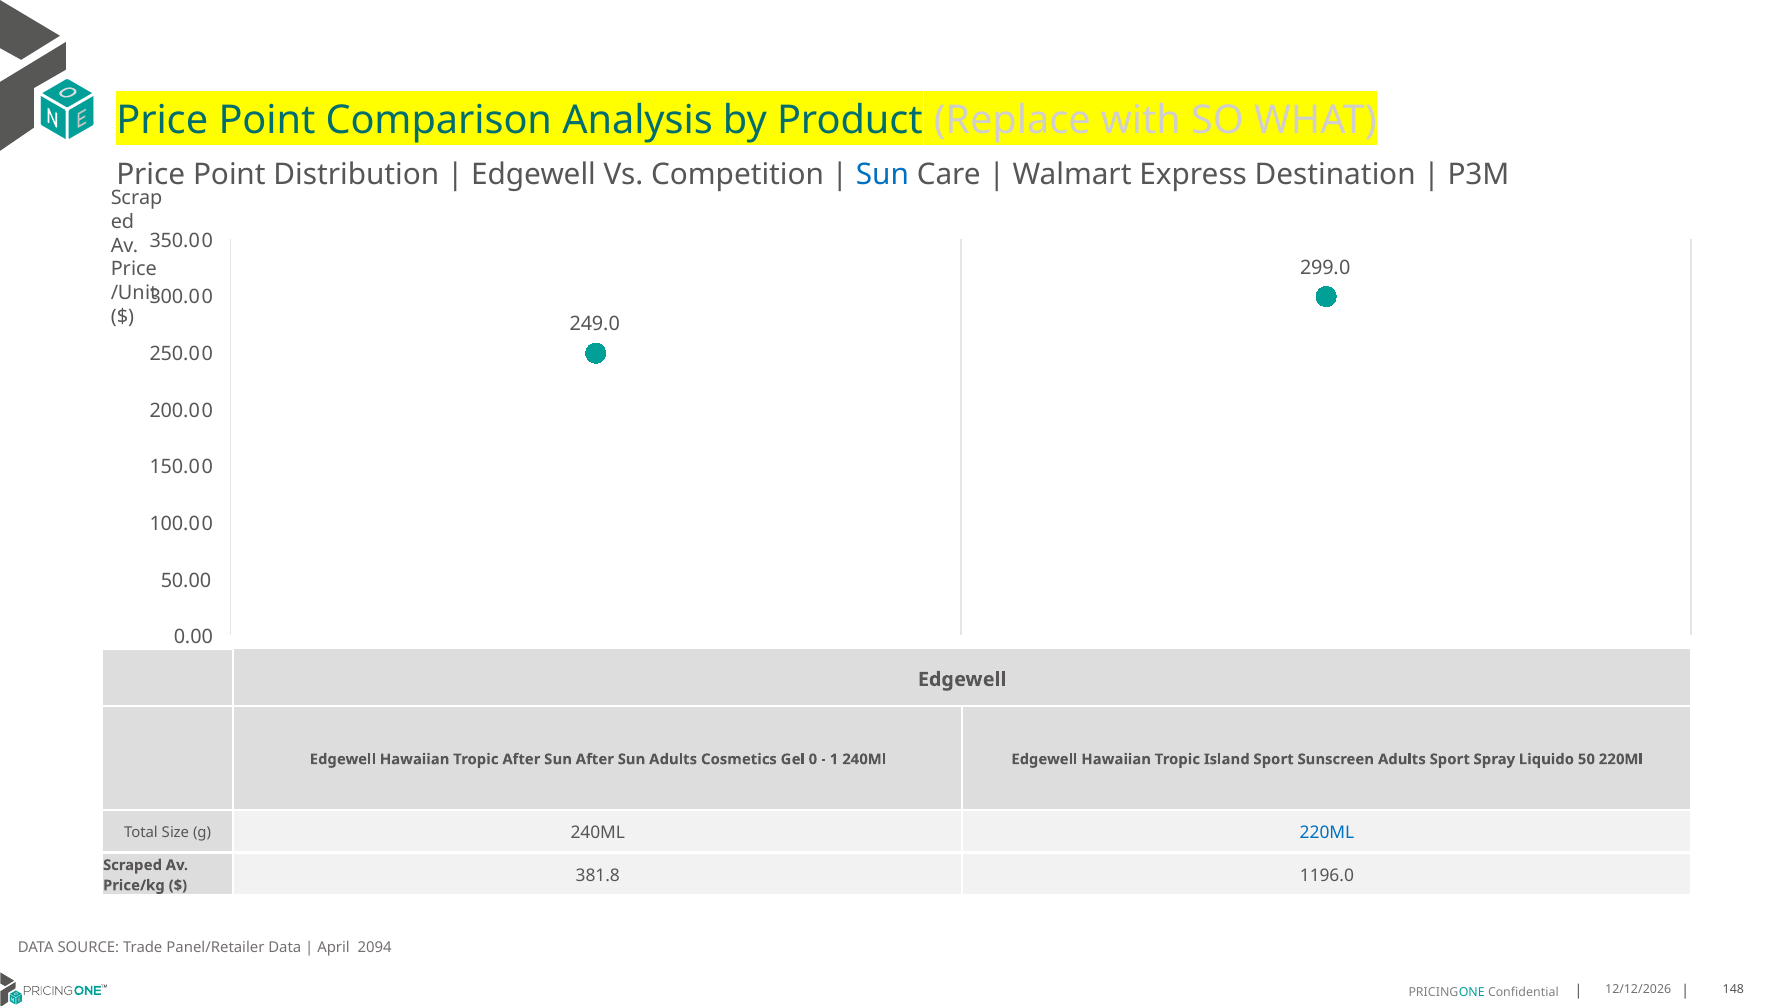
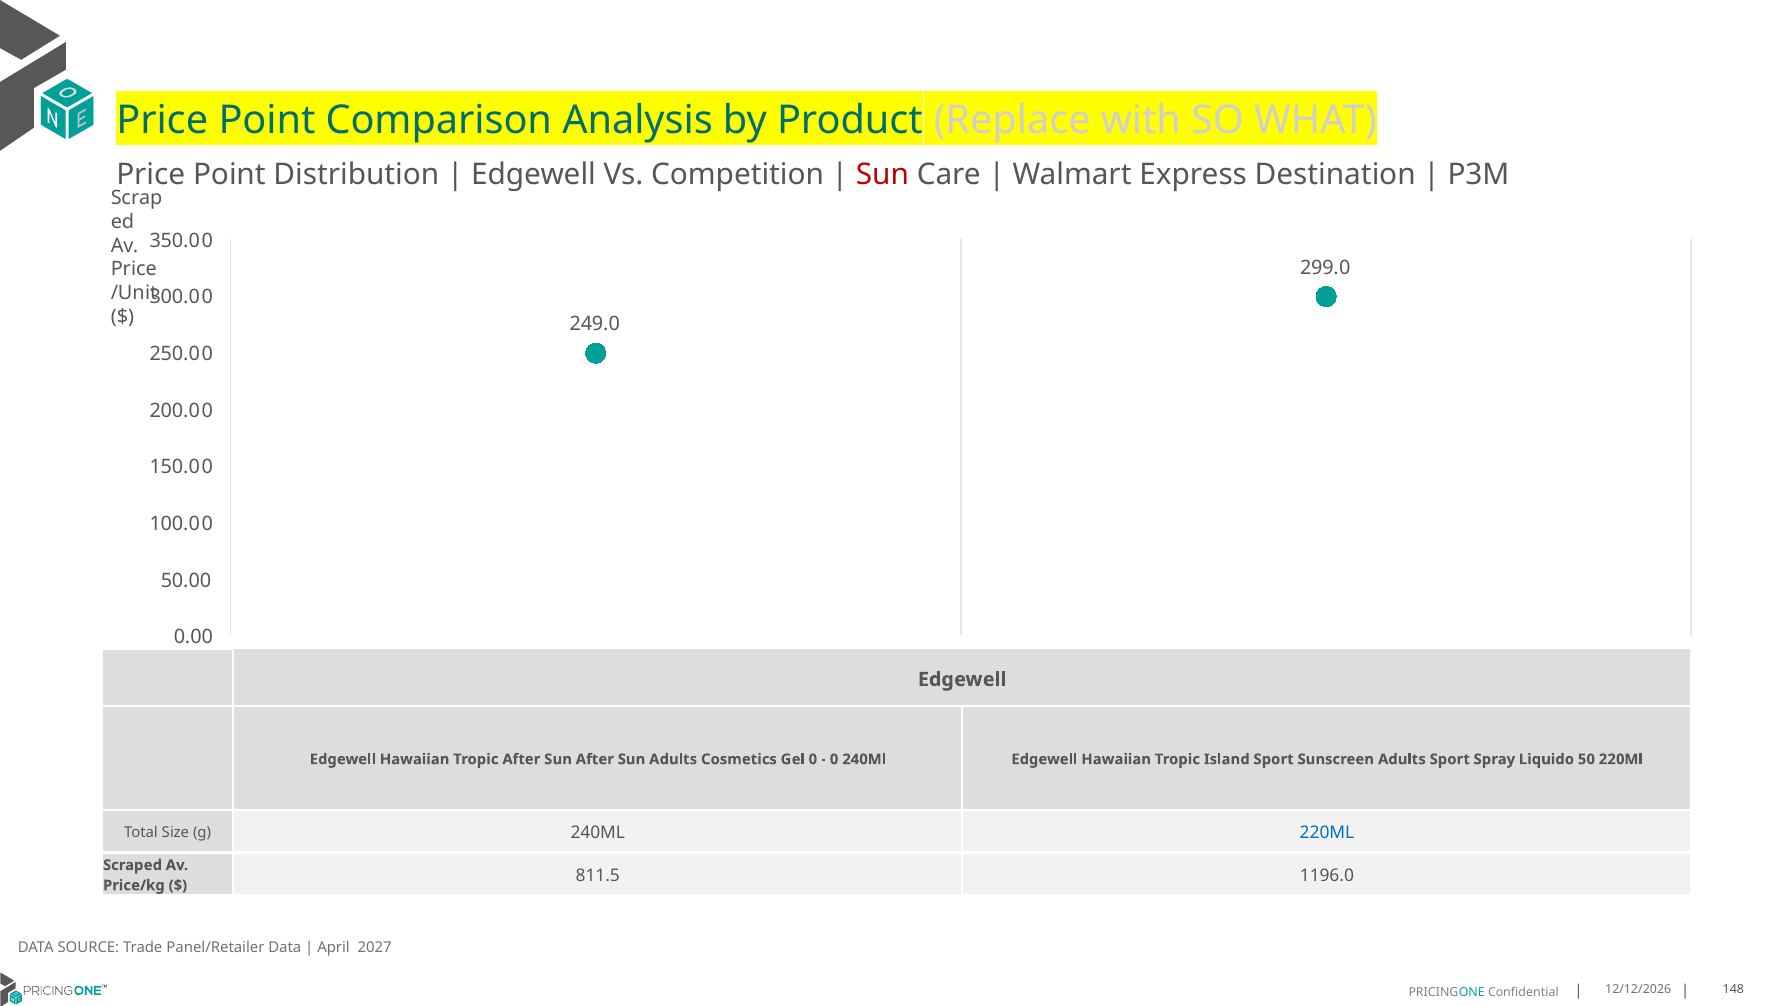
Sun at (882, 174) colour: blue -> red
1 at (834, 759): 1 -> 0
381.8: 381.8 -> 811.5
2094: 2094 -> 2027
